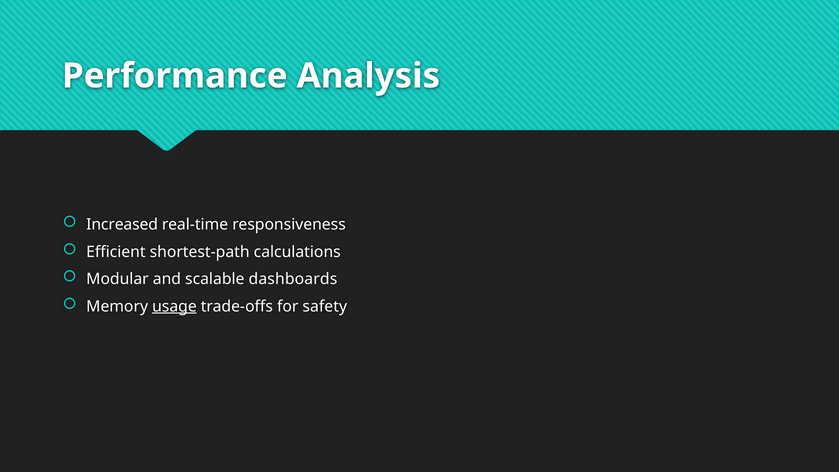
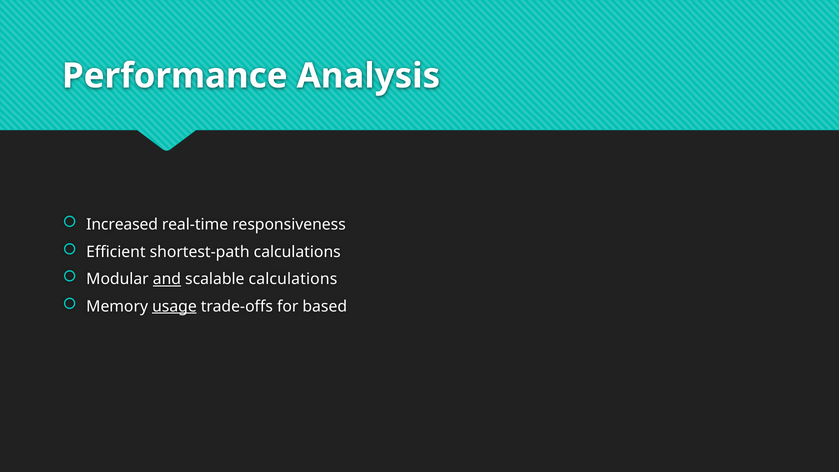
and underline: none -> present
scalable dashboards: dashboards -> calculations
safety: safety -> based
